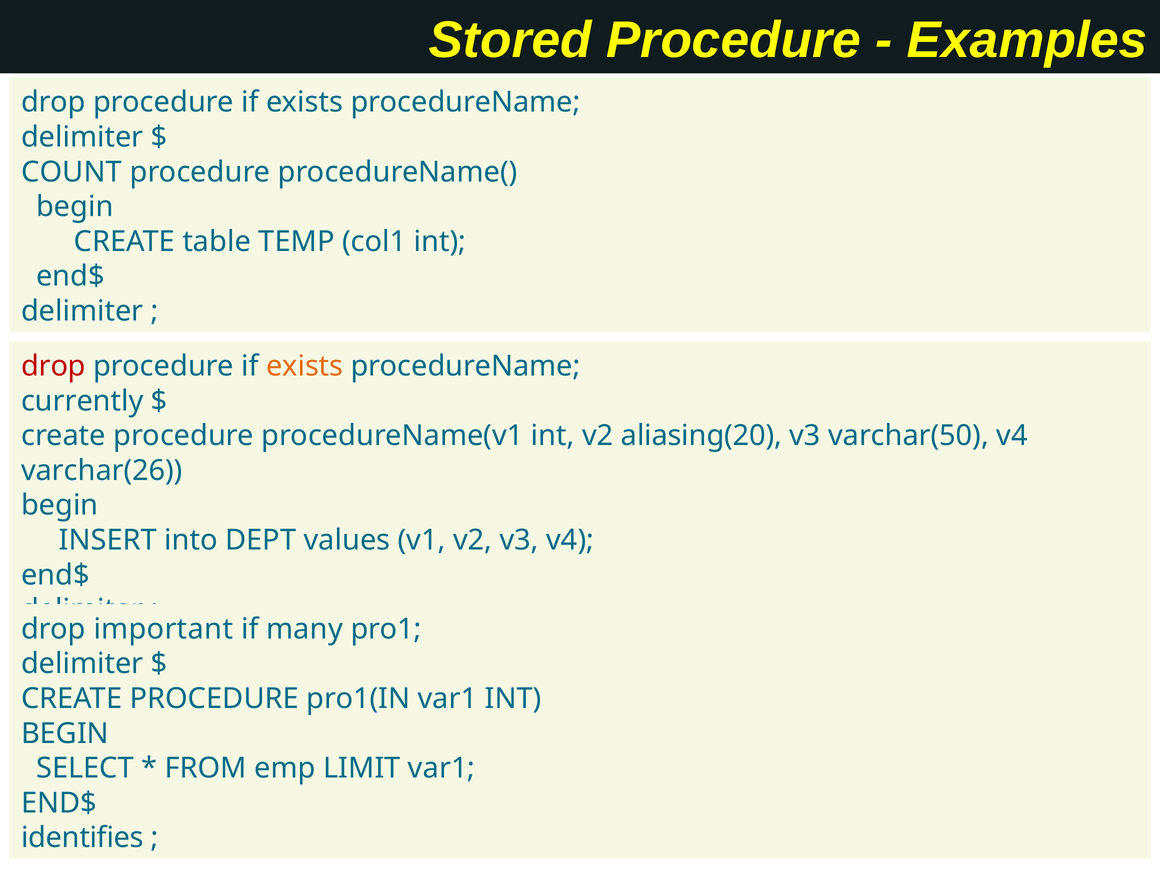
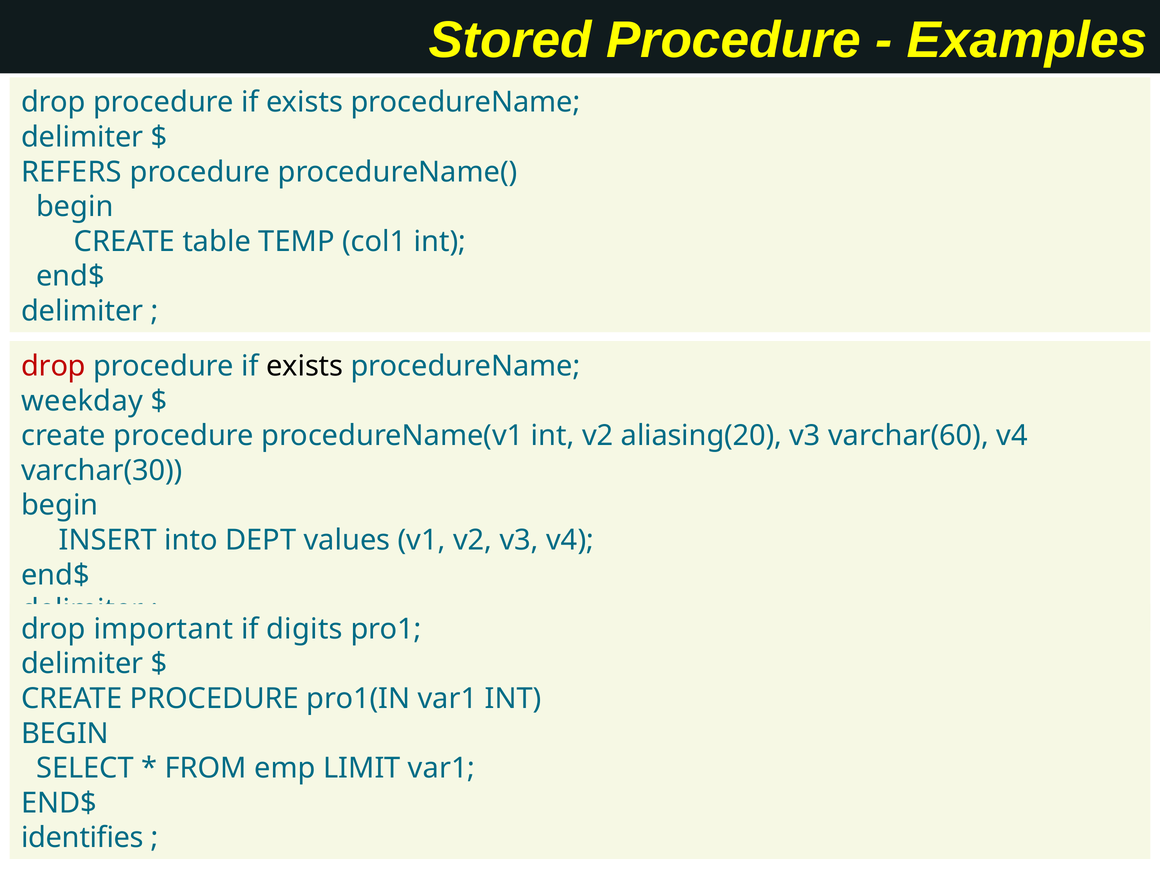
COUNT: COUNT -> REFERS
exists at (305, 366) colour: orange -> black
currently: currently -> weekday
varchar(50: varchar(50 -> varchar(60
varchar(26: varchar(26 -> varchar(30
many: many -> digits
